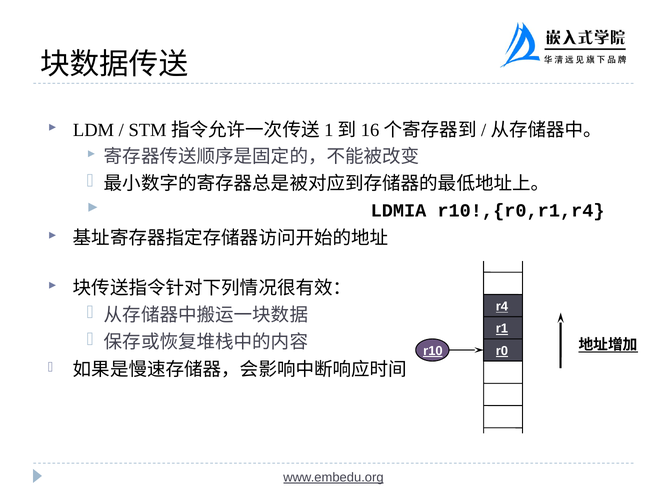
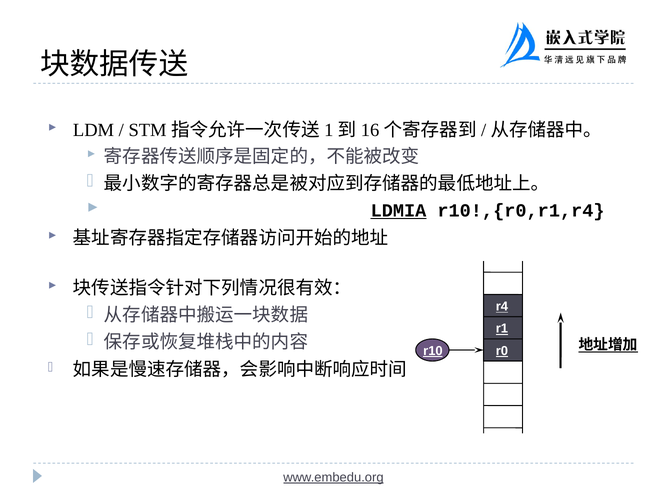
LDMIA underline: none -> present
